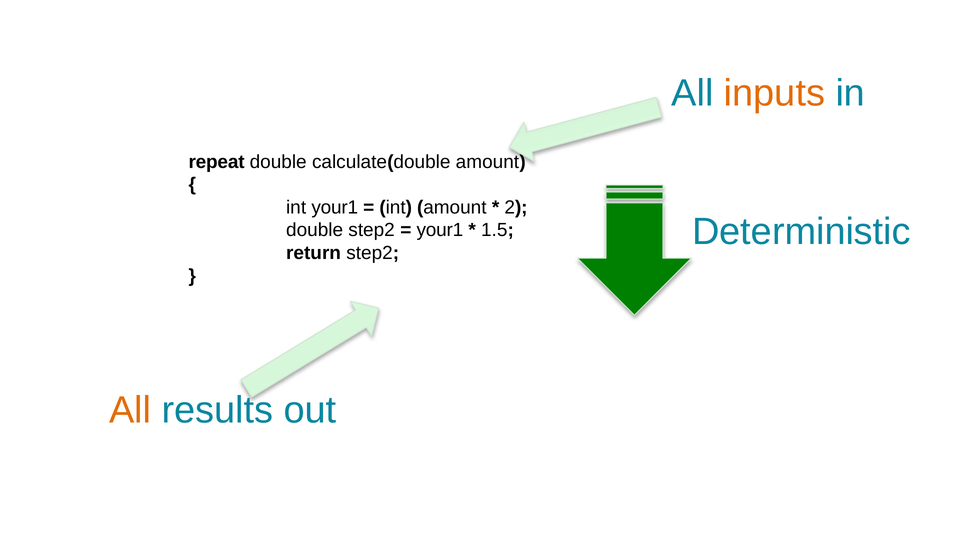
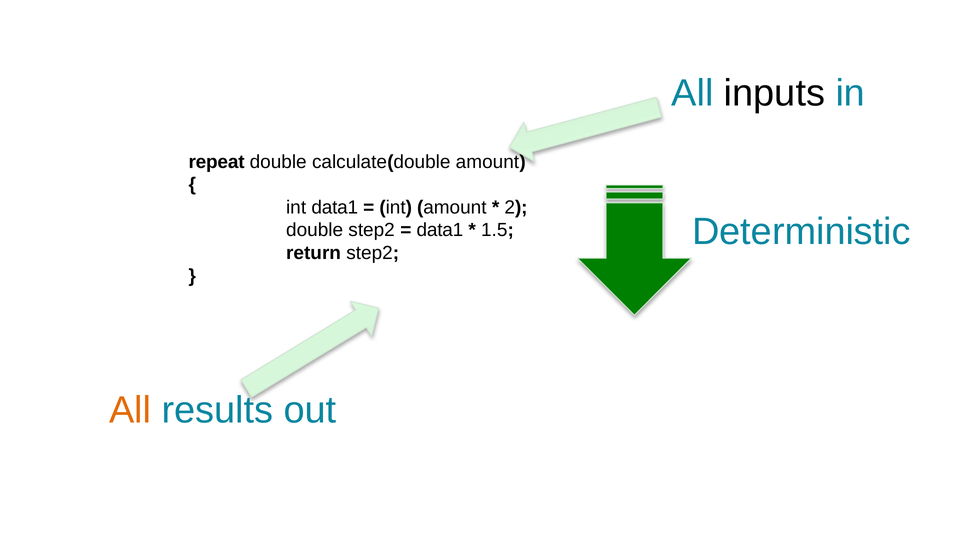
inputs colour: orange -> black
int your1: your1 -> data1
your1 at (440, 230): your1 -> data1
